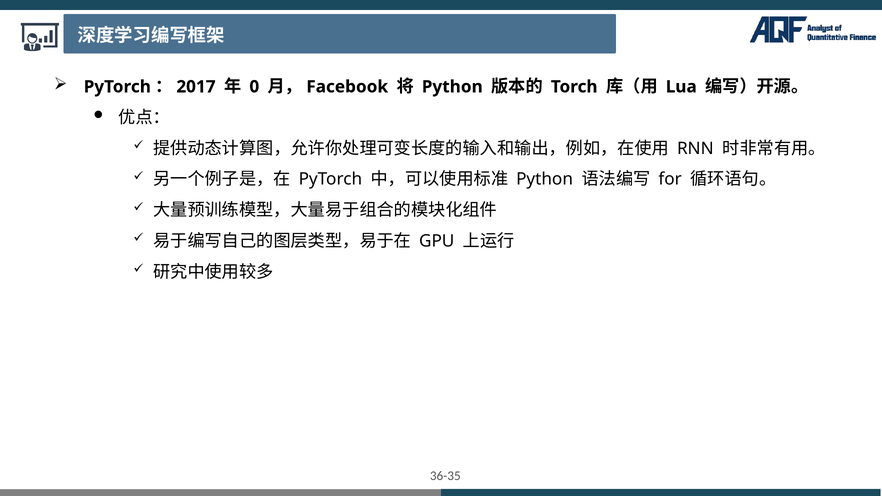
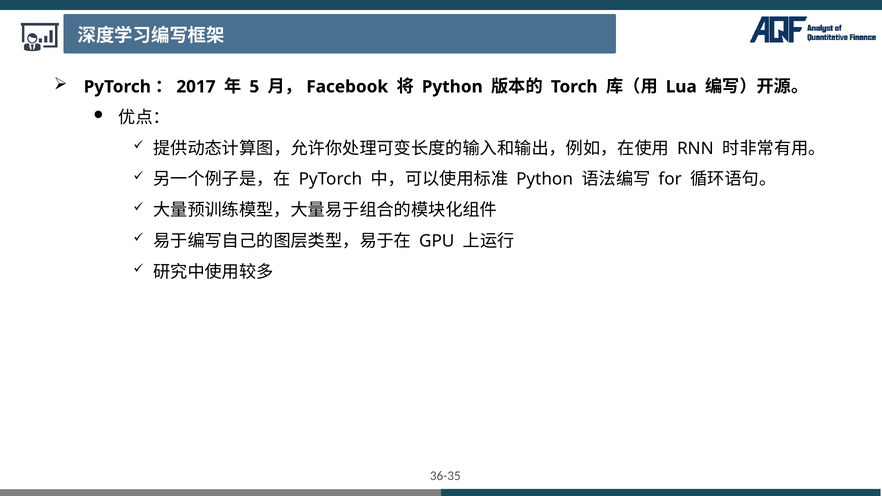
0: 0 -> 5
